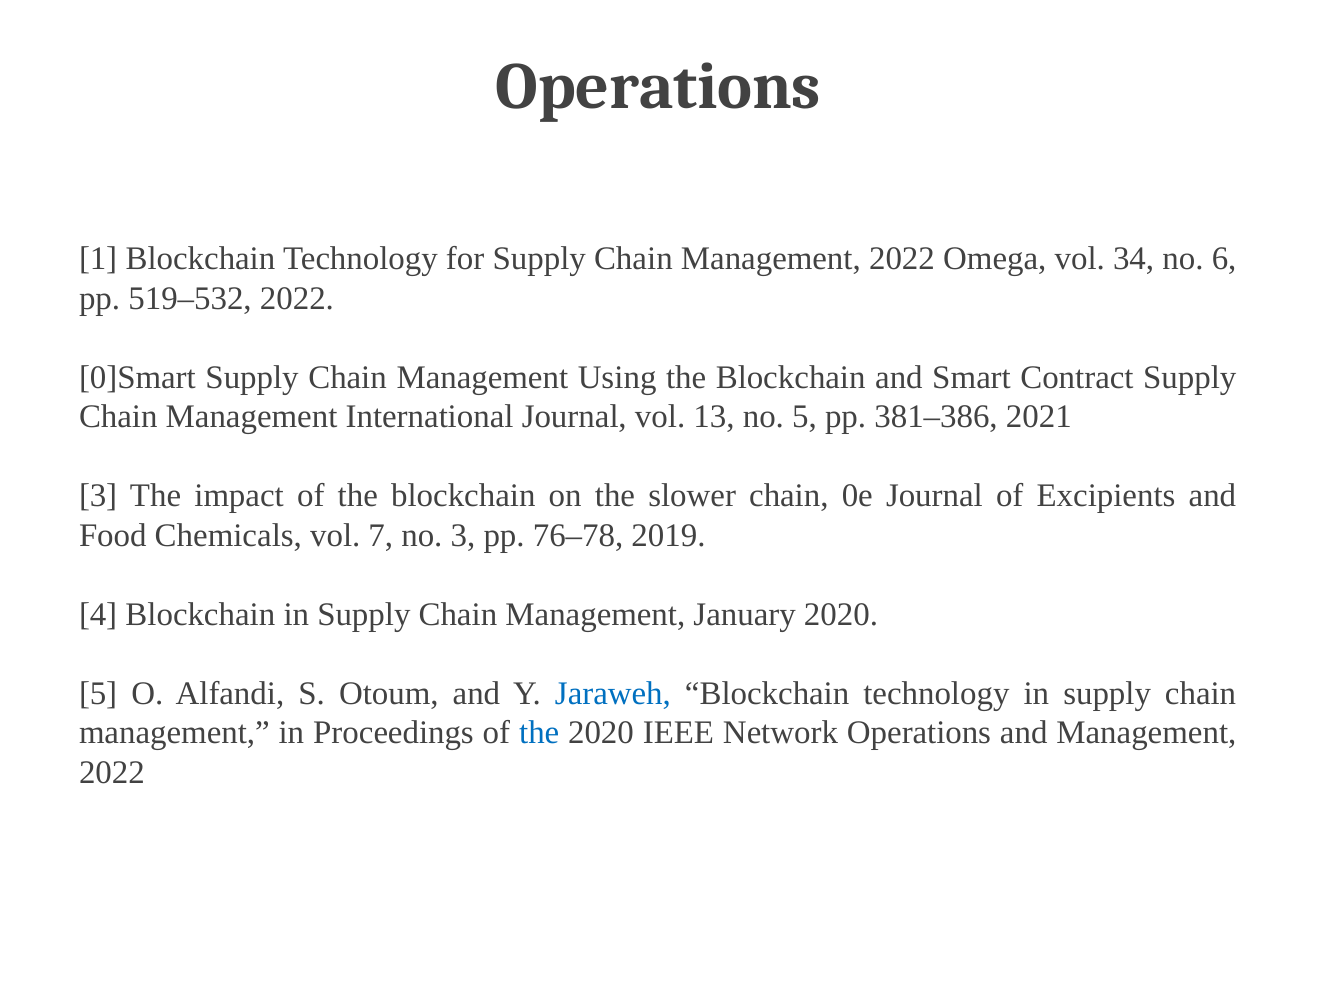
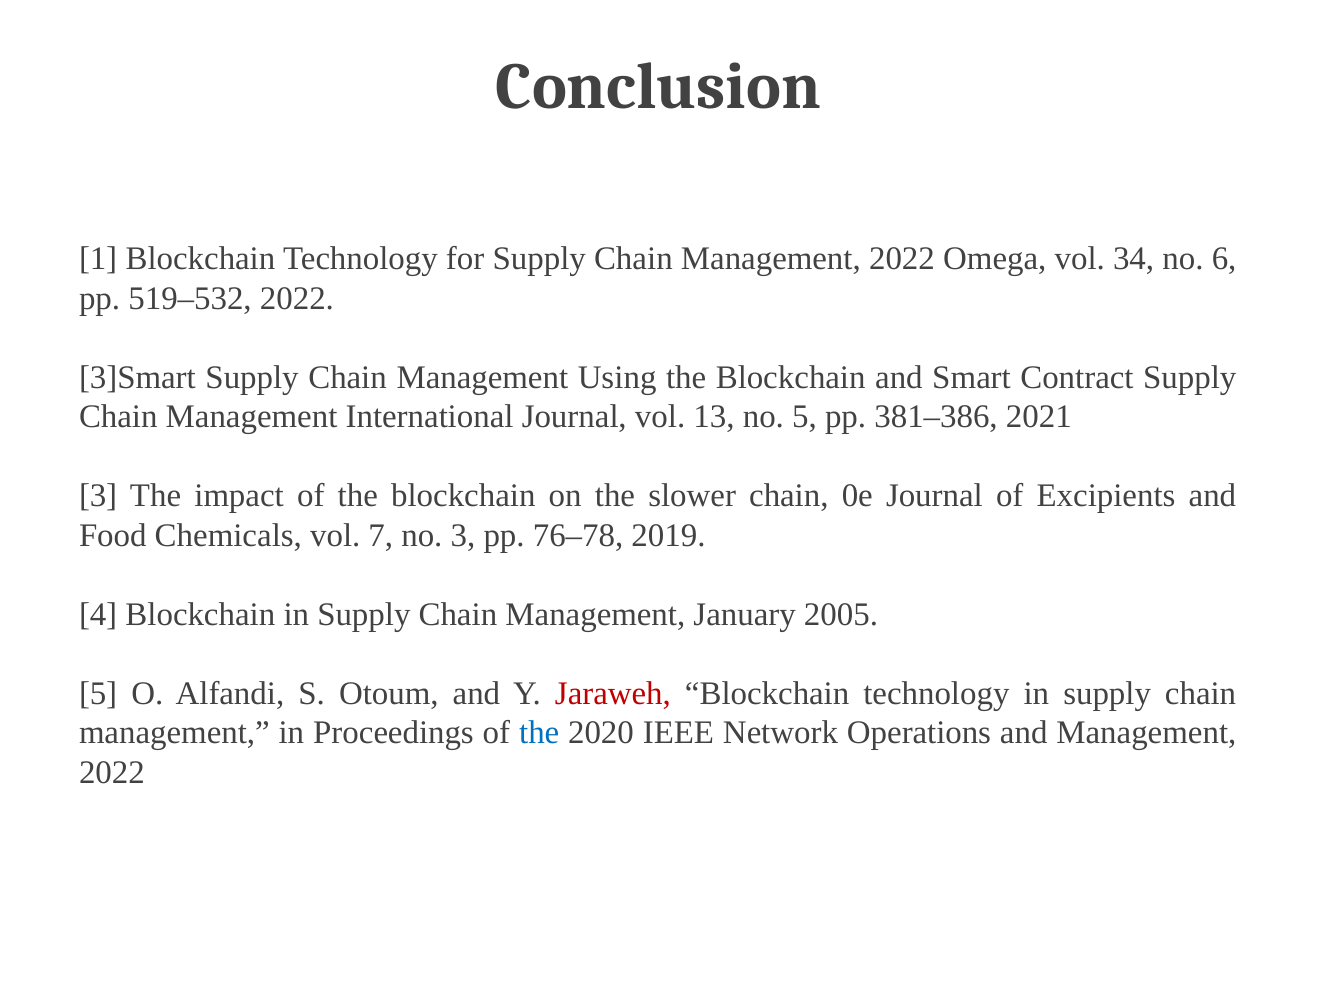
Operations at (658, 87): Operations -> Conclusion
0]Smart: 0]Smart -> 3]Smart
January 2020: 2020 -> 2005
Jaraweh colour: blue -> red
